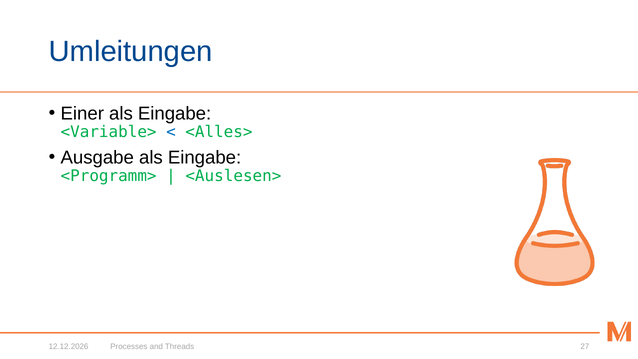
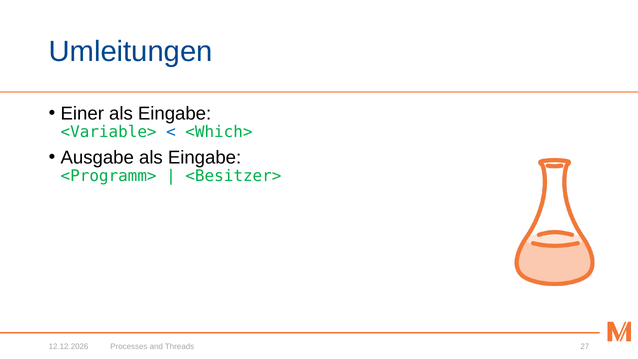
<Alles>: <Alles> -> <Which>
<Auslesen>: <Auslesen> -> <Besitzer>
